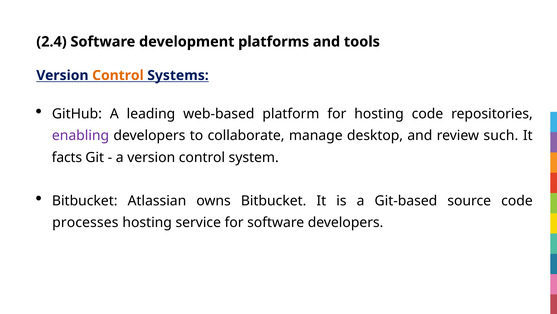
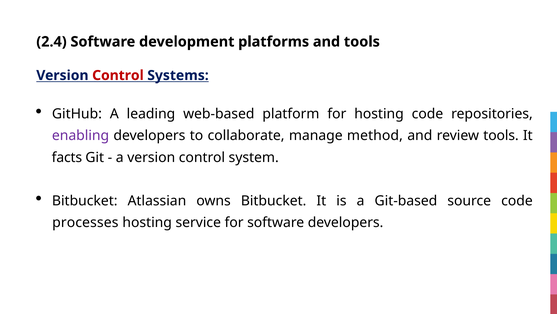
Control at (118, 75) colour: orange -> red
desktop: desktop -> method
review such: such -> tools
